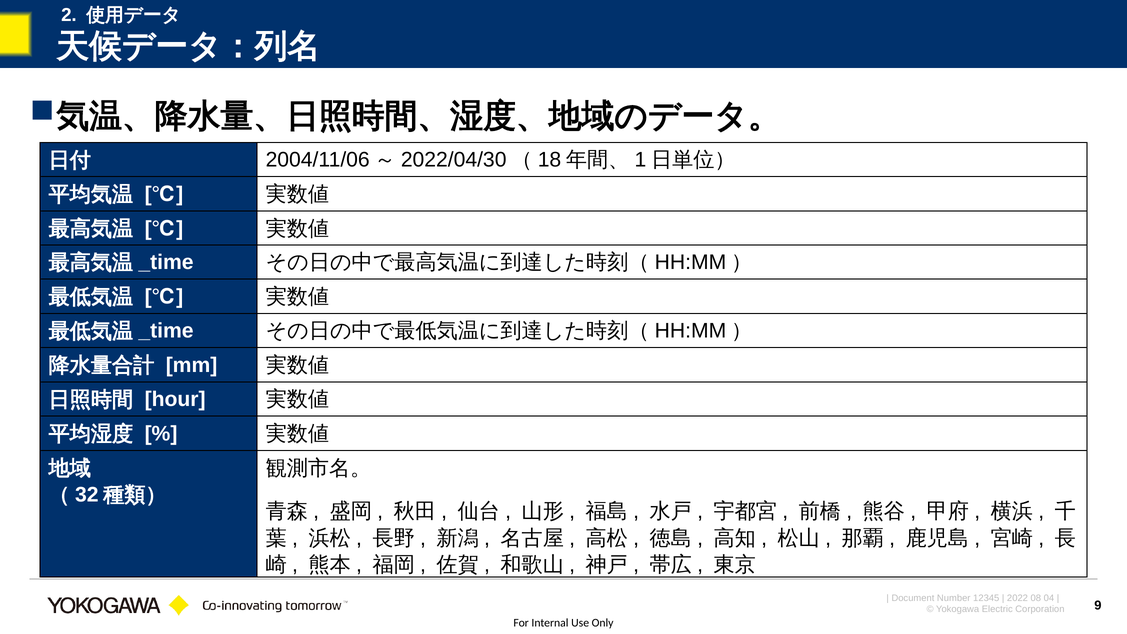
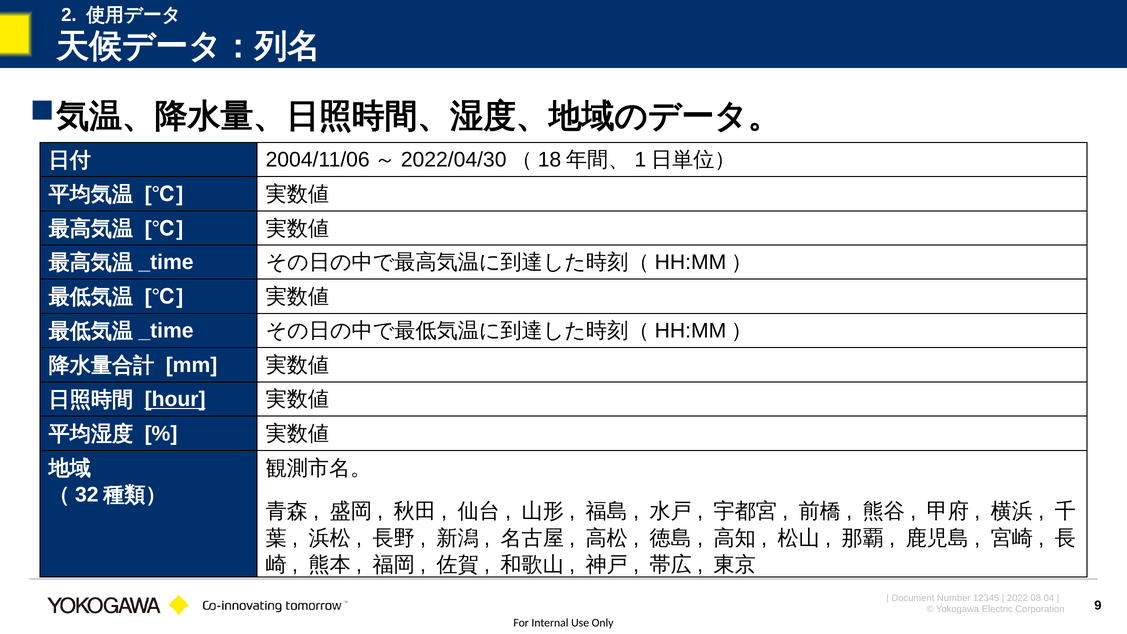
hour underline: none -> present
